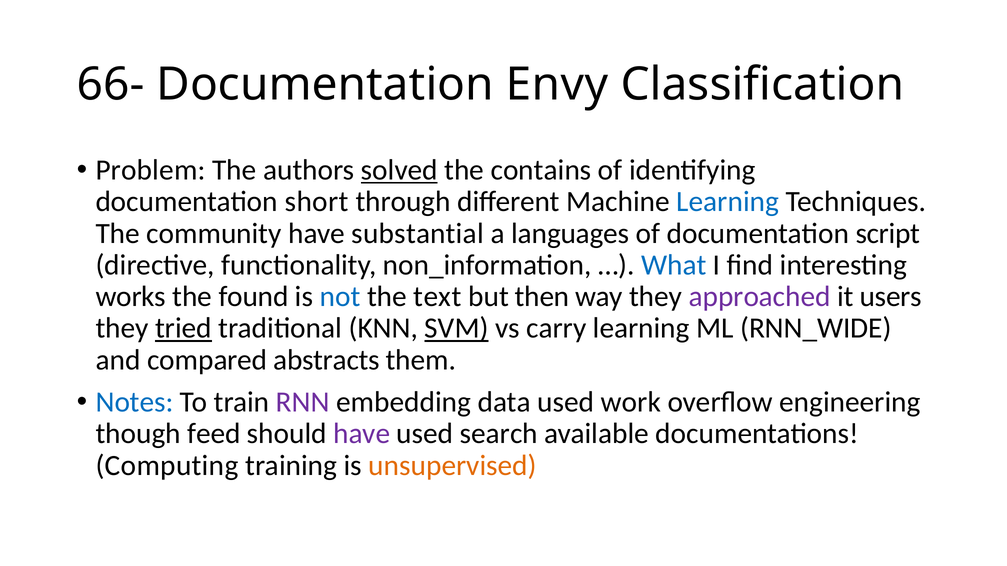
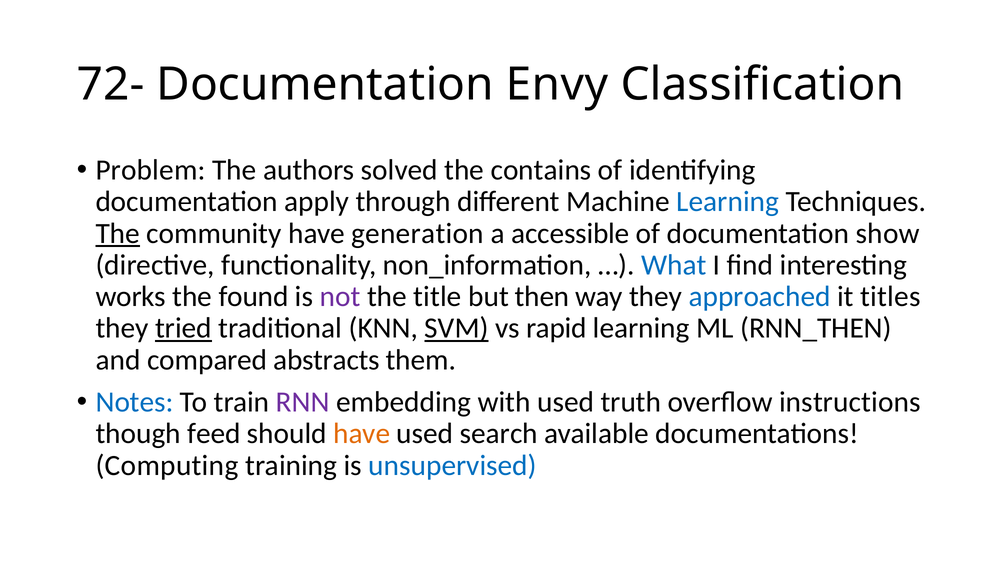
66-: 66- -> 72-
solved underline: present -> none
short: short -> apply
The at (118, 234) underline: none -> present
substantial: substantial -> generation
languages: languages -> accessible
script: script -> show
not colour: blue -> purple
text: text -> title
approached colour: purple -> blue
users: users -> titles
carry: carry -> rapid
RNN_WIDE: RNN_WIDE -> RNN_THEN
data: data -> with
work: work -> truth
engineering: engineering -> instructions
have at (362, 434) colour: purple -> orange
unsupervised colour: orange -> blue
